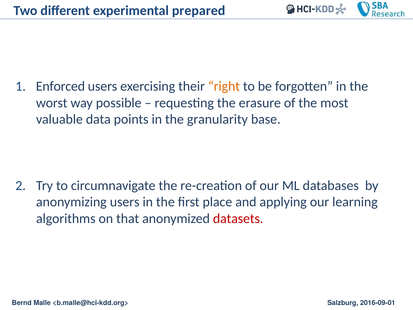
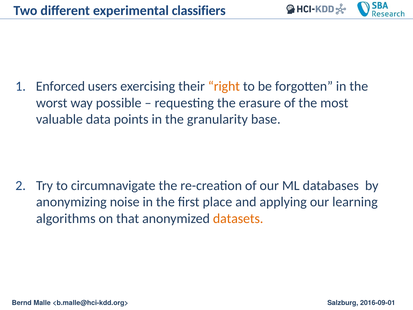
prepared: prepared -> classifiers
anonymizing users: users -> noise
datasets colour: red -> orange
